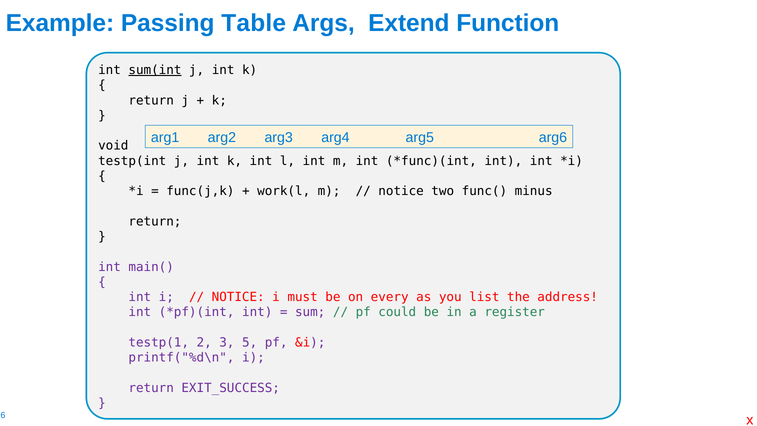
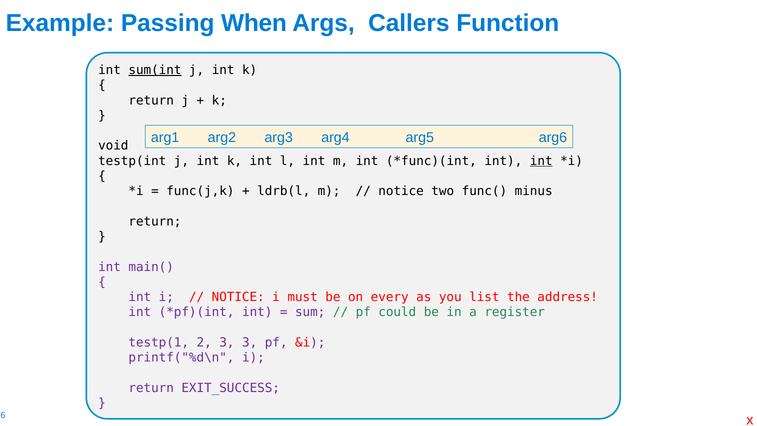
Table: Table -> When
Extend: Extend -> Callers
int at (541, 161) underline: none -> present
work(l: work(l -> ldrb(l
3 5: 5 -> 3
